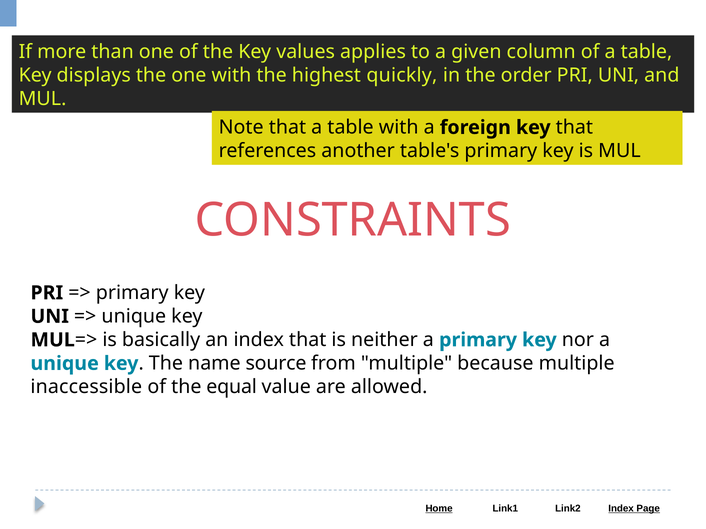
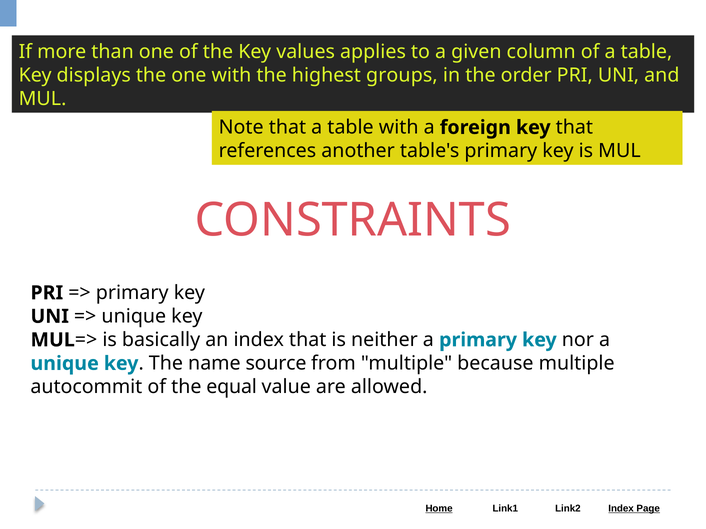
quickly: quickly -> groups
inaccessible: inaccessible -> autocommit
